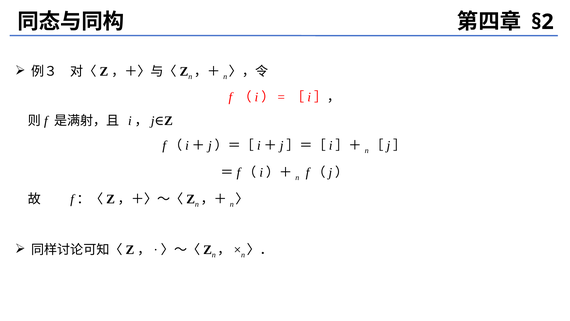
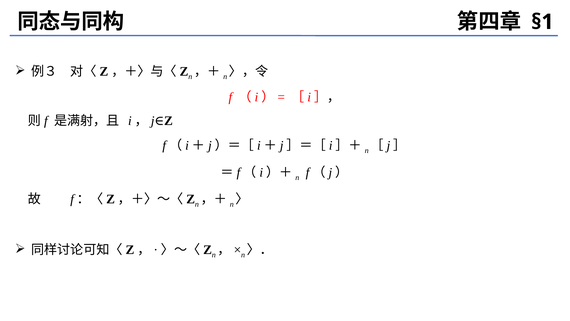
§2: §2 -> §1
